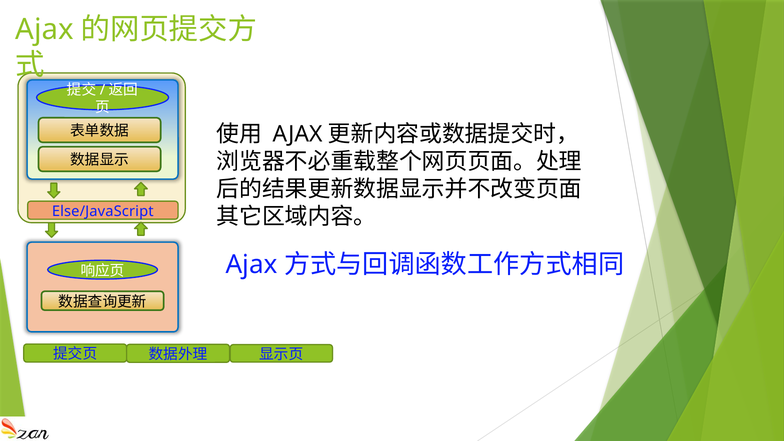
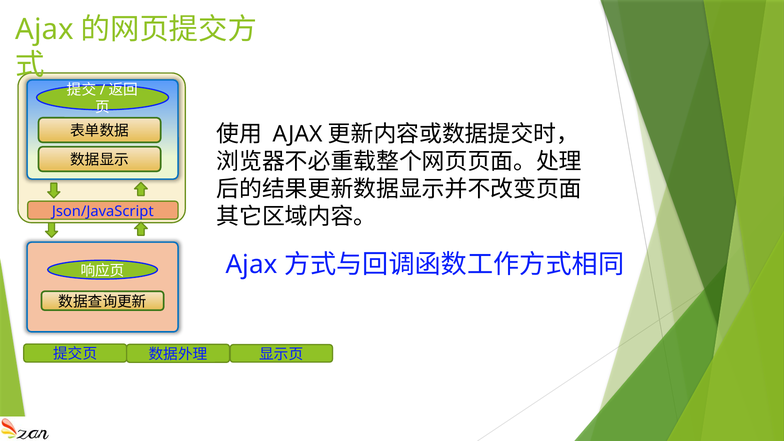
Else/JavaScript: Else/JavaScript -> Json/JavaScript
